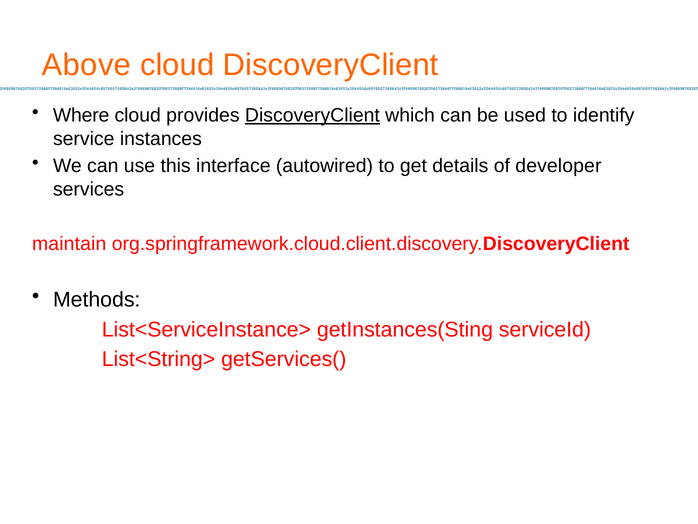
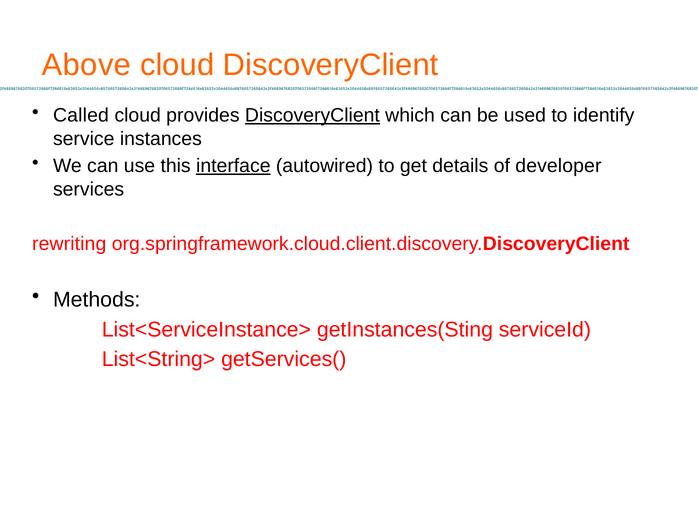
Where: Where -> Called
interface underline: none -> present
maintain: maintain -> rewriting
